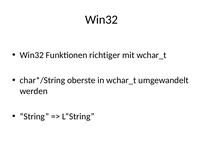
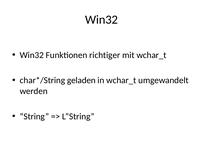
oberste: oberste -> geladen
